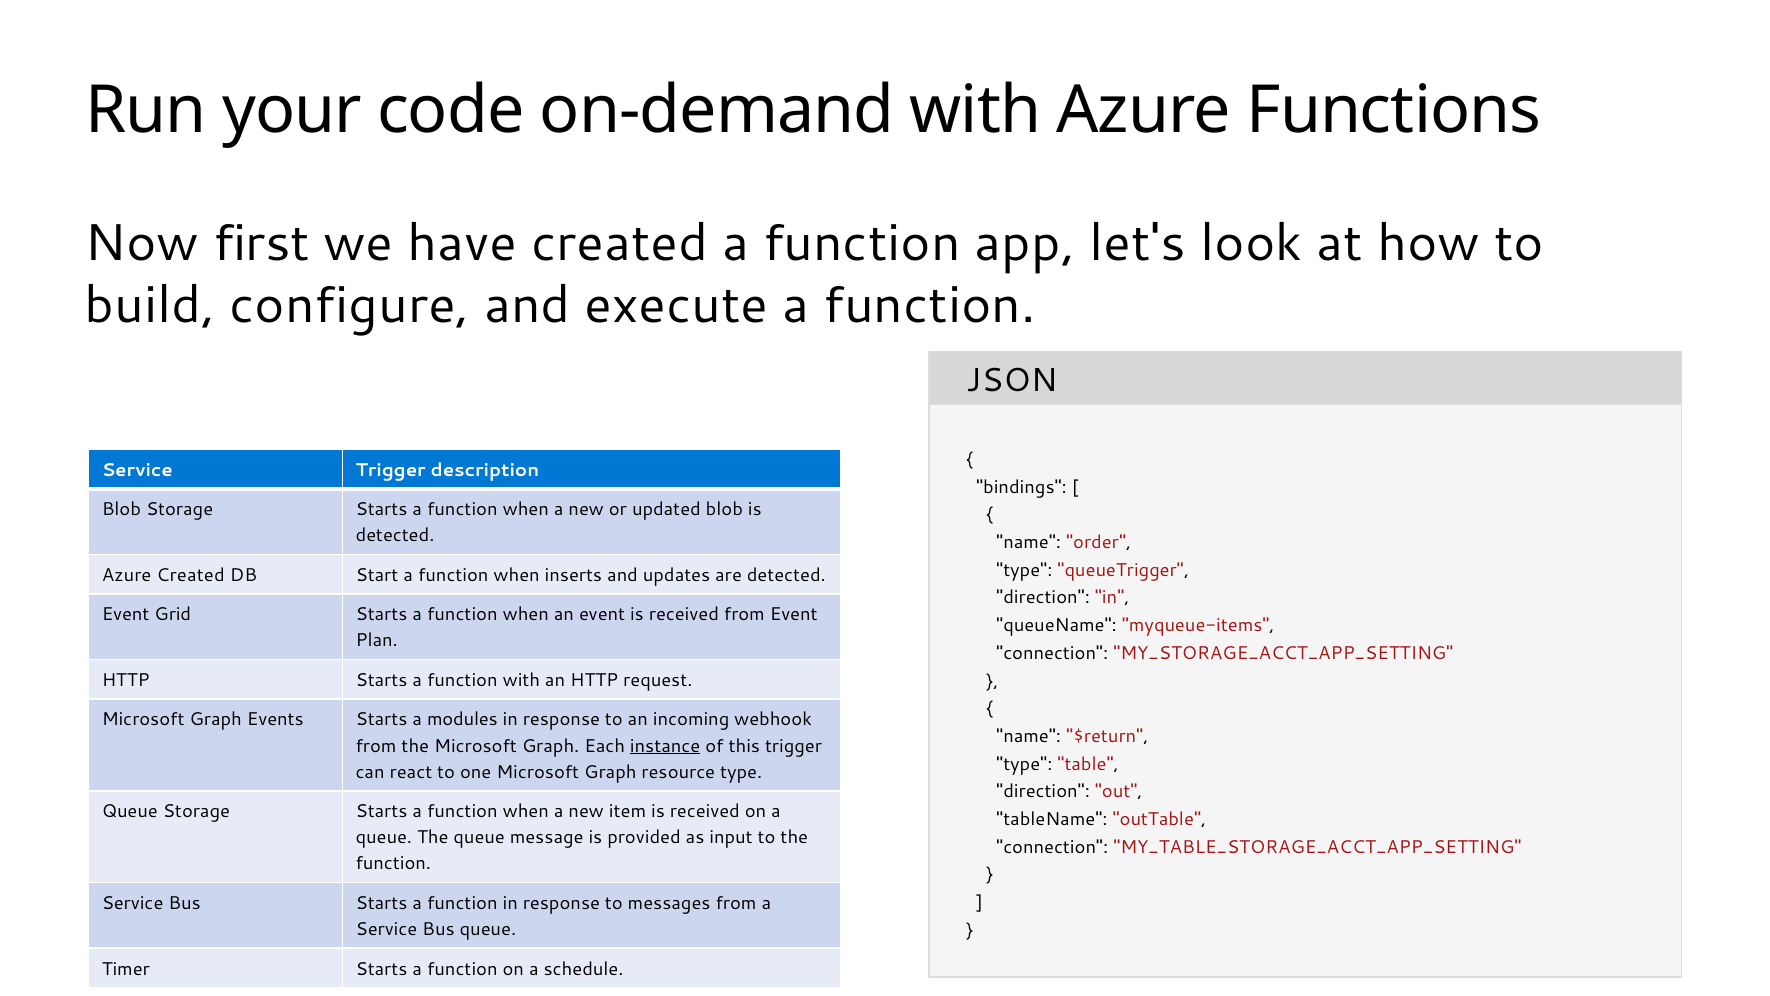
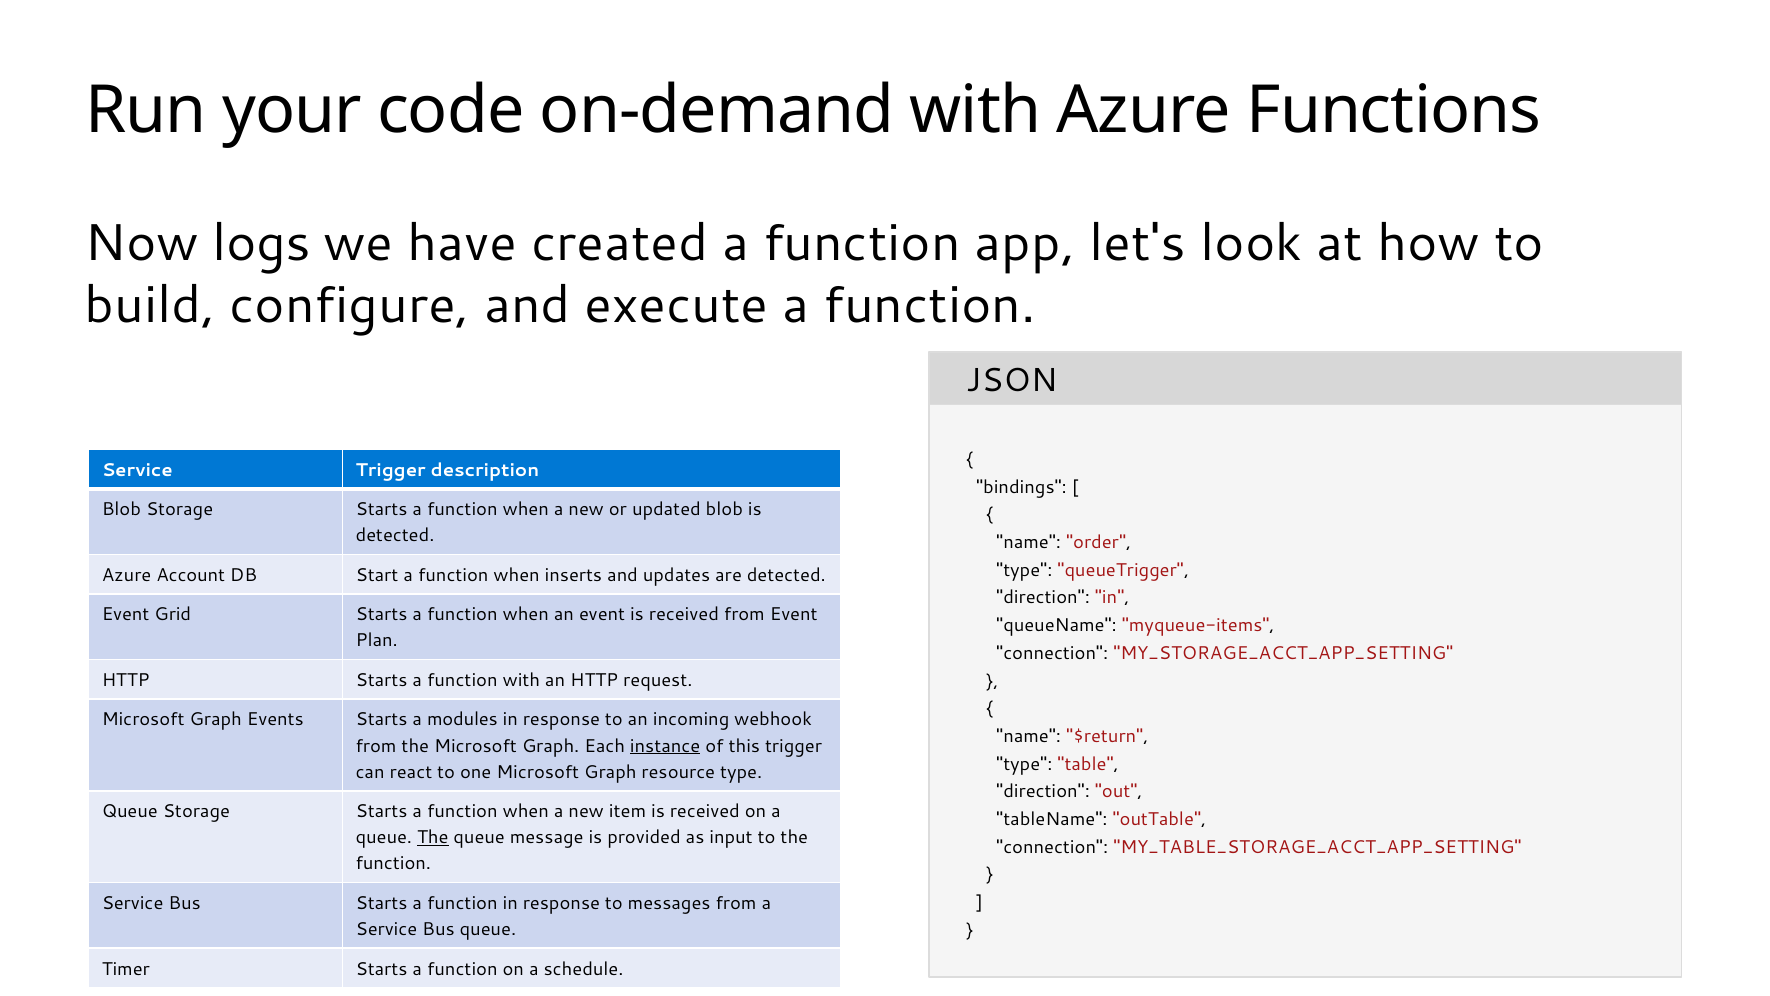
first: first -> logs
Azure Created: Created -> Account
The at (433, 837) underline: none -> present
